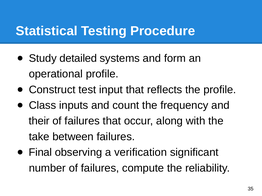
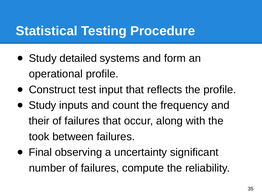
Class at (42, 106): Class -> Study
take: take -> took
verification: verification -> uncertainty
